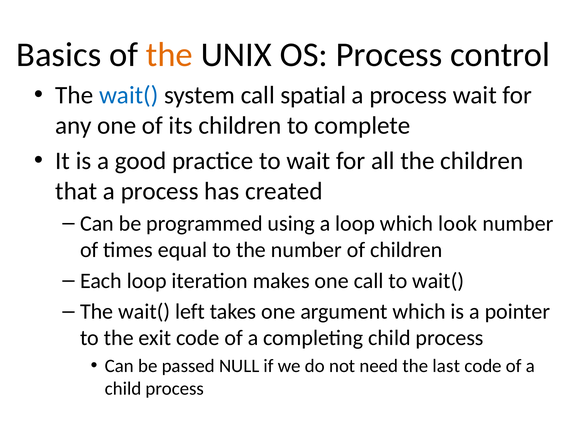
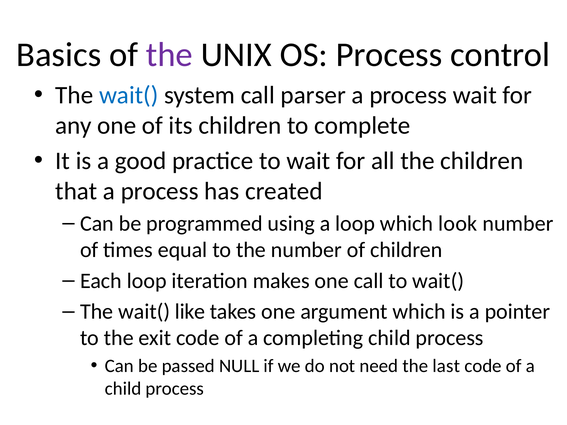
the at (169, 55) colour: orange -> purple
spatial: spatial -> parser
left: left -> like
